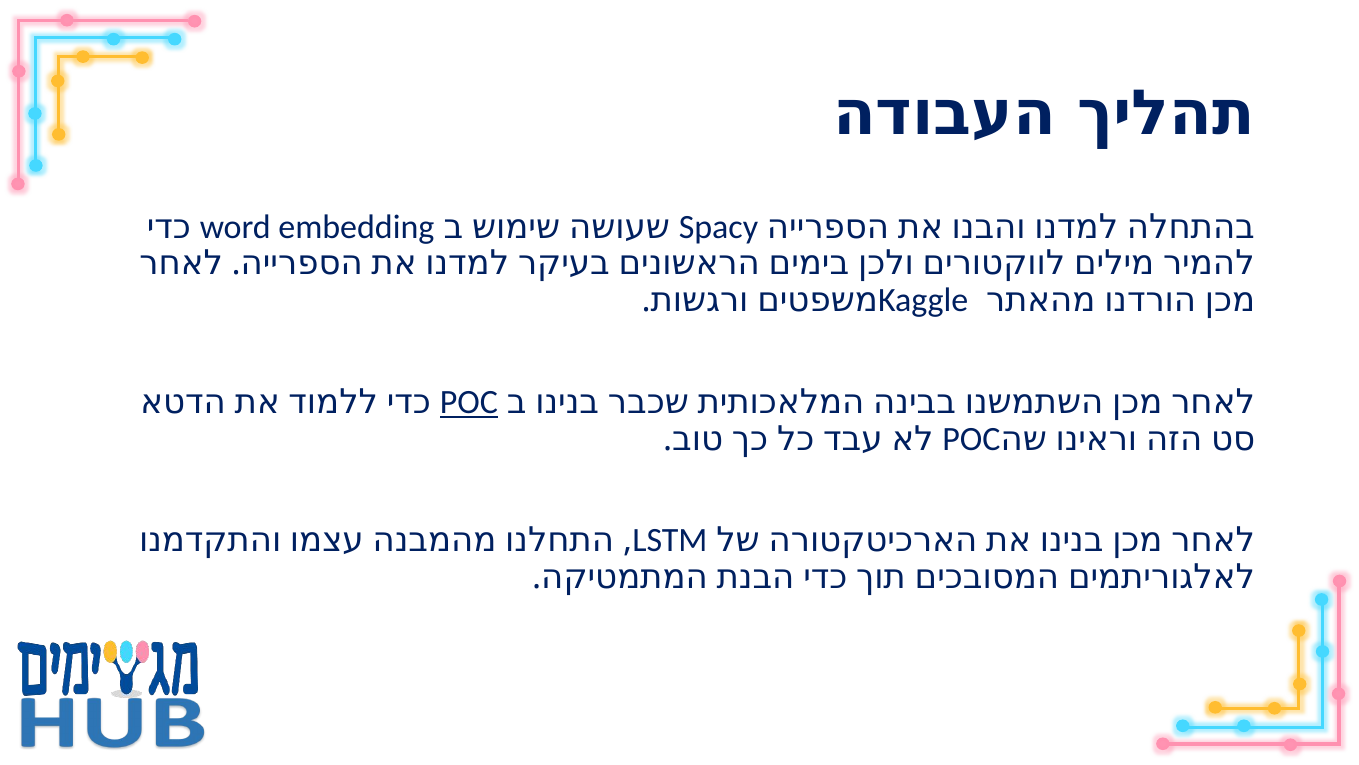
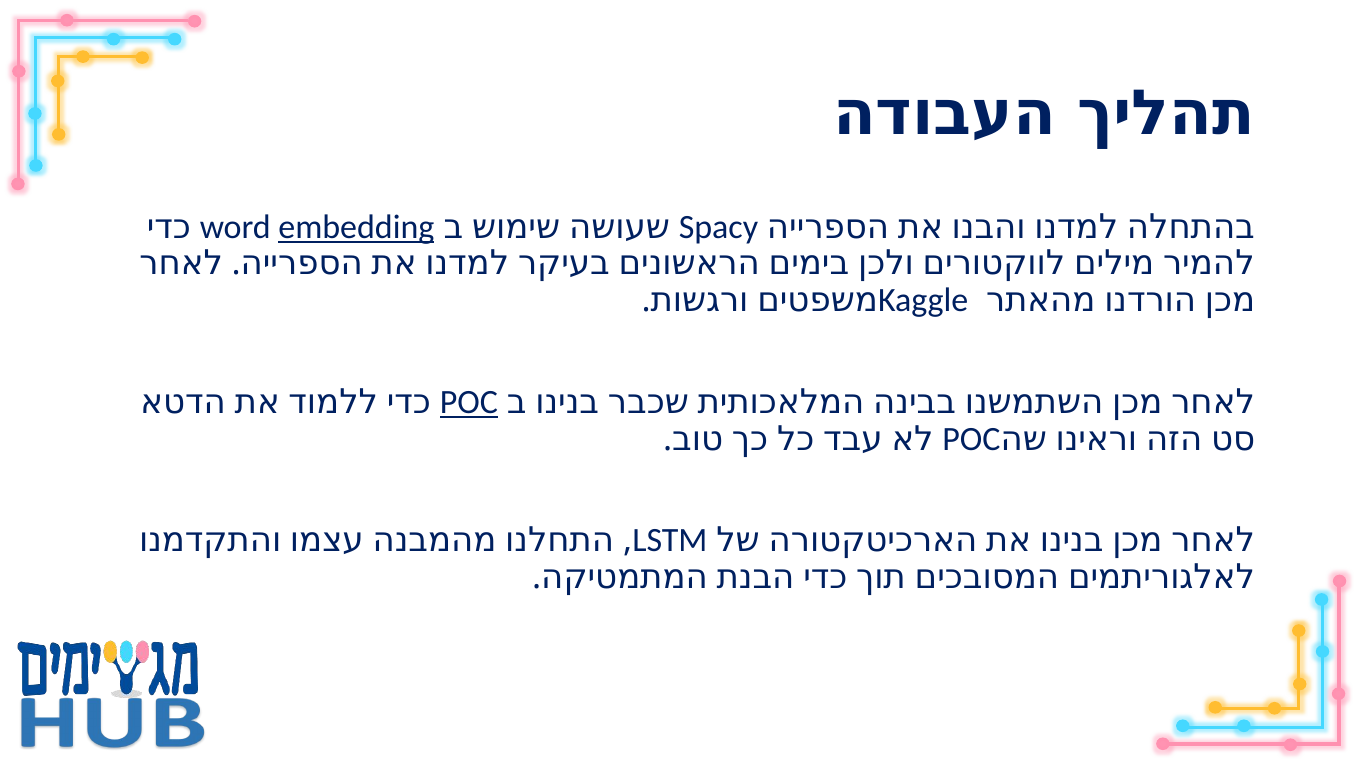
embedding underline: none -> present
